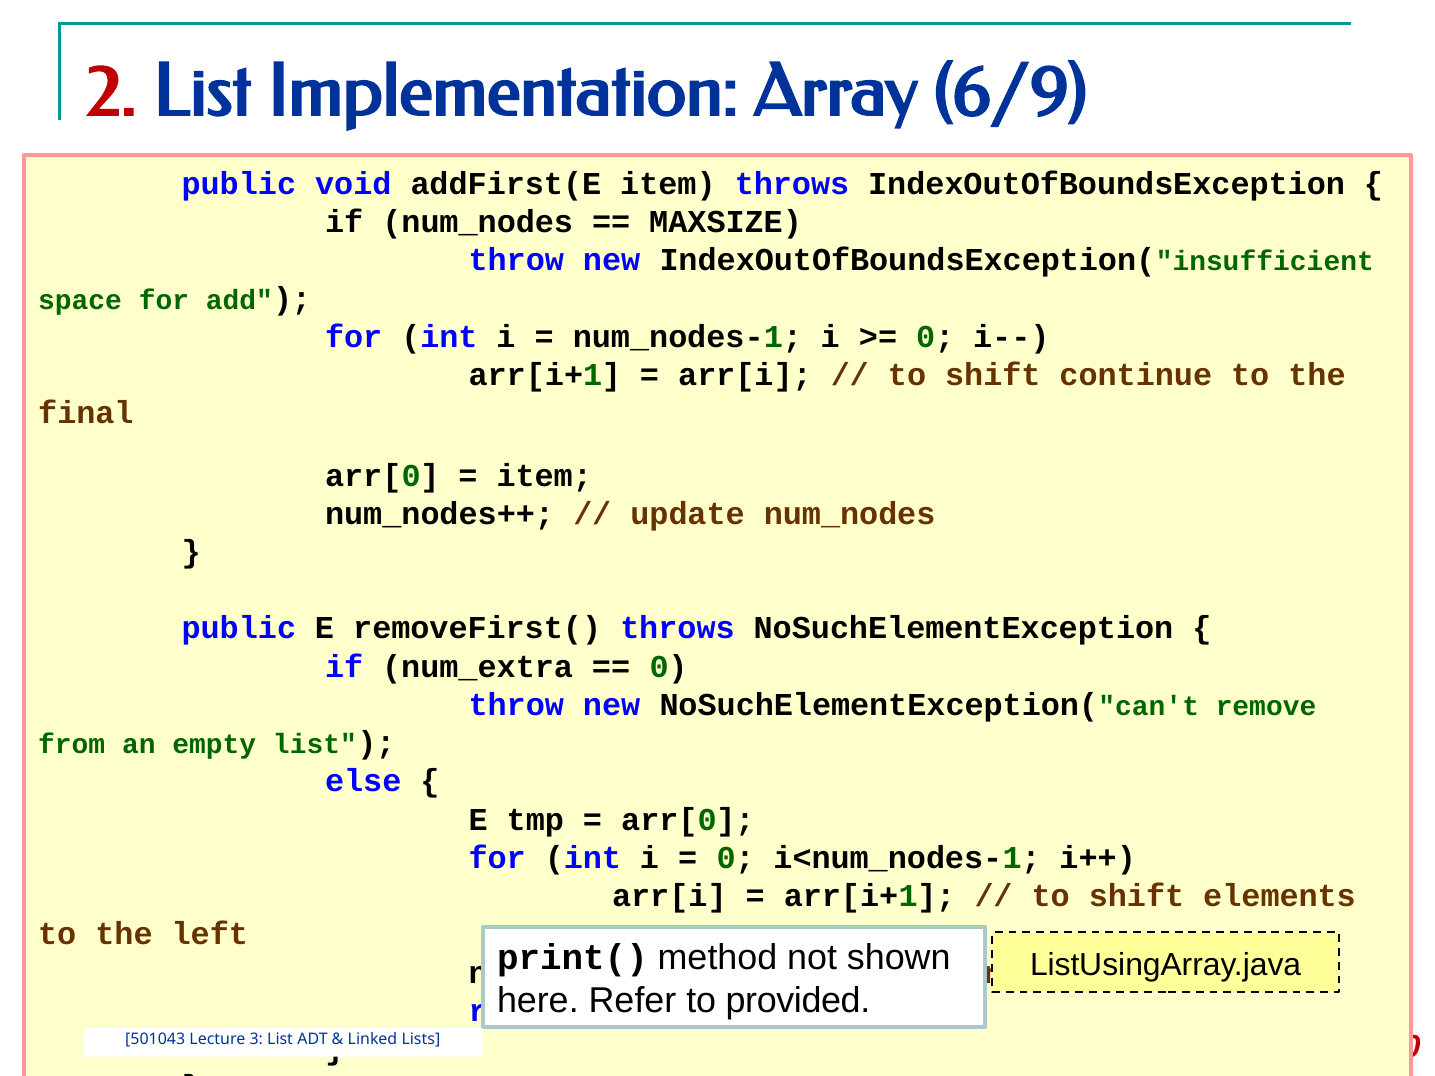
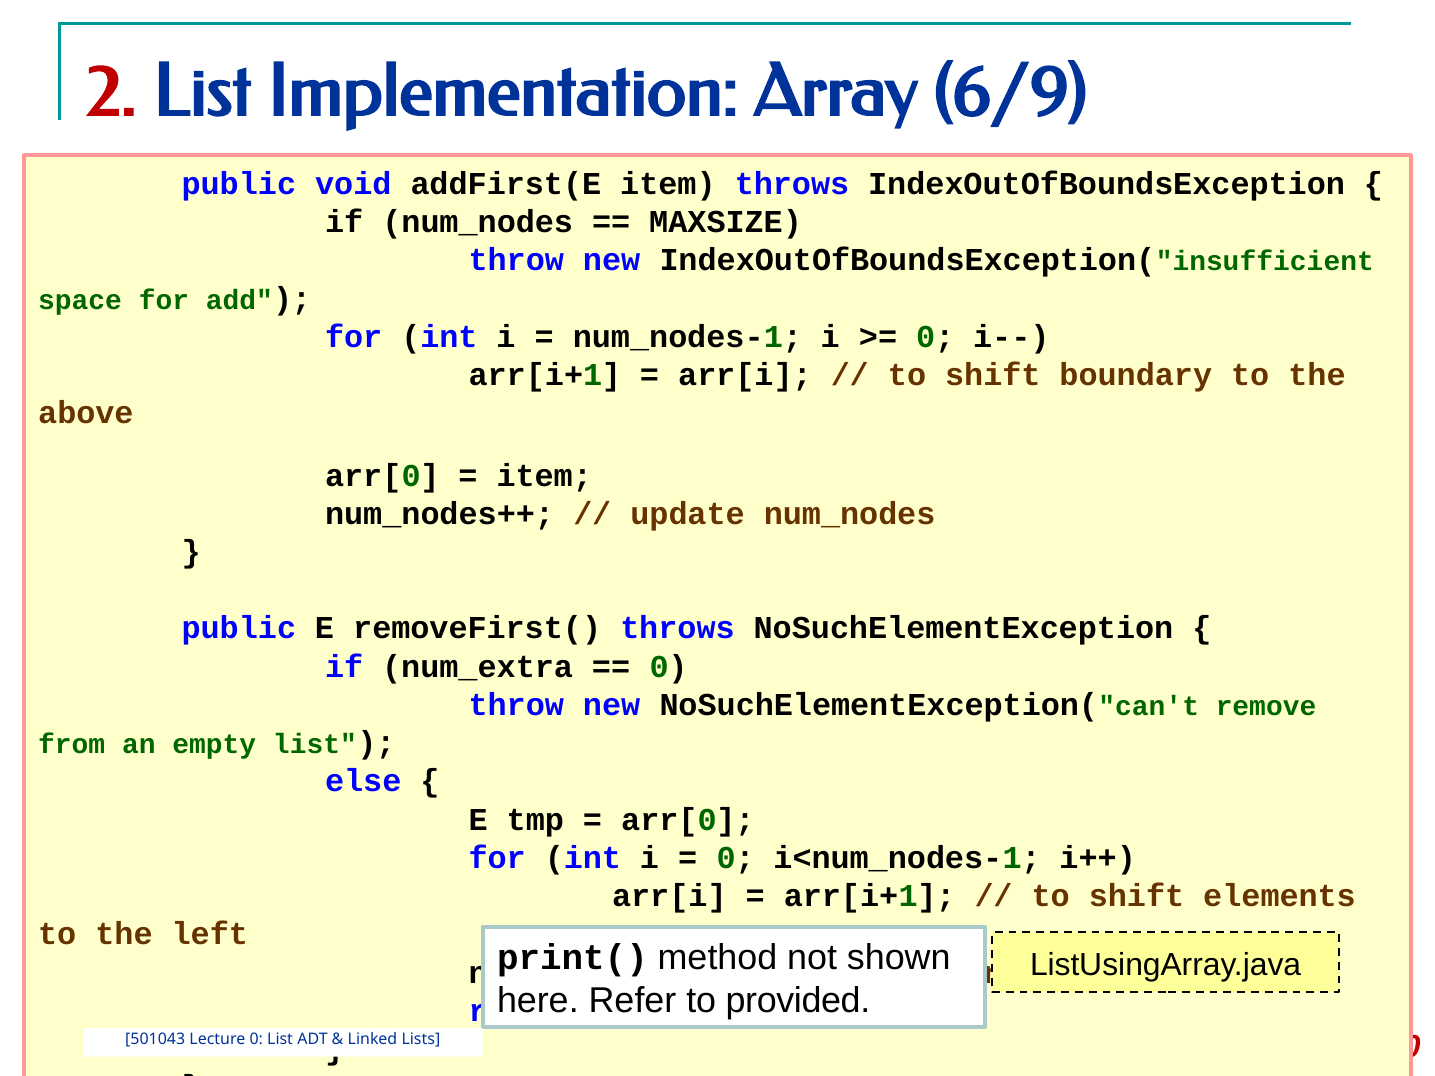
continue: continue -> boundary
final: final -> above
Lecture 3: 3 -> 0
